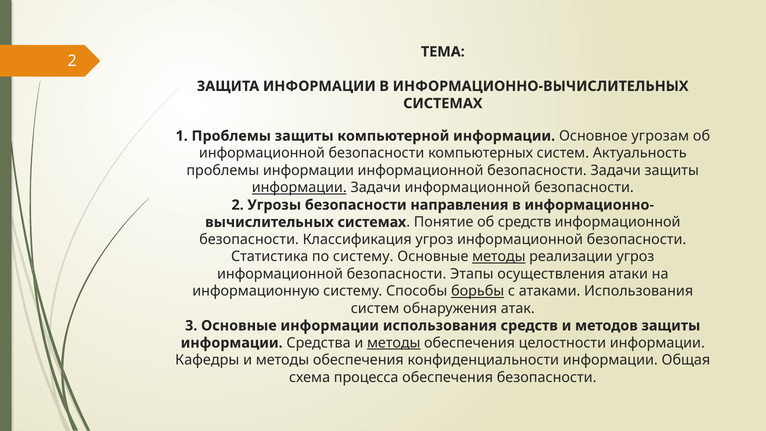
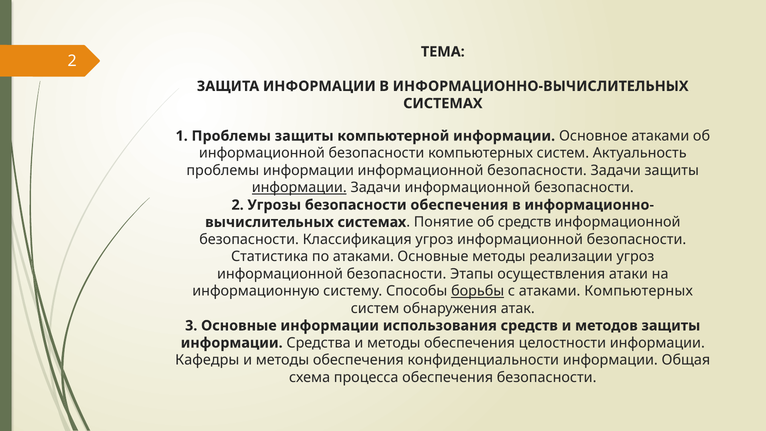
Основное угрозам: угрозам -> атаками
безопасности направления: направления -> обеспечения
по систему: систему -> атаками
методы at (499, 257) underline: present -> none
атаками Использования: Использования -> Компьютерных
методы at (394, 343) underline: present -> none
